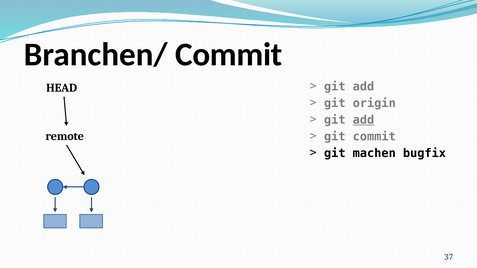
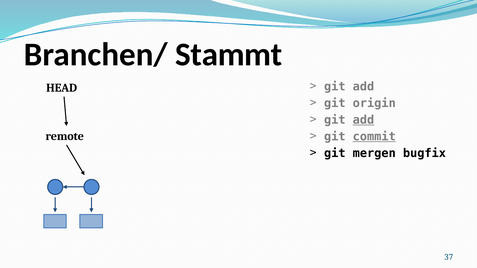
Branchen/ Commit: Commit -> Stammt
commit at (374, 137) underline: none -> present
machen: machen -> mergen
